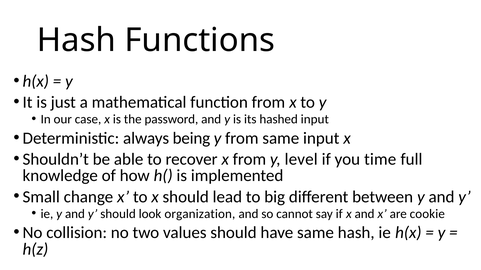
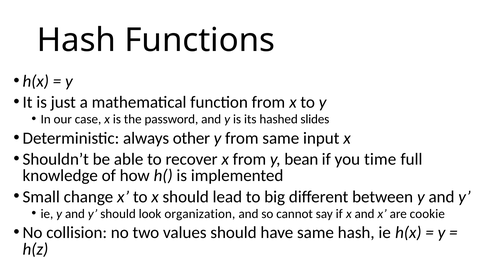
hashed input: input -> slides
being: being -> other
level: level -> bean
